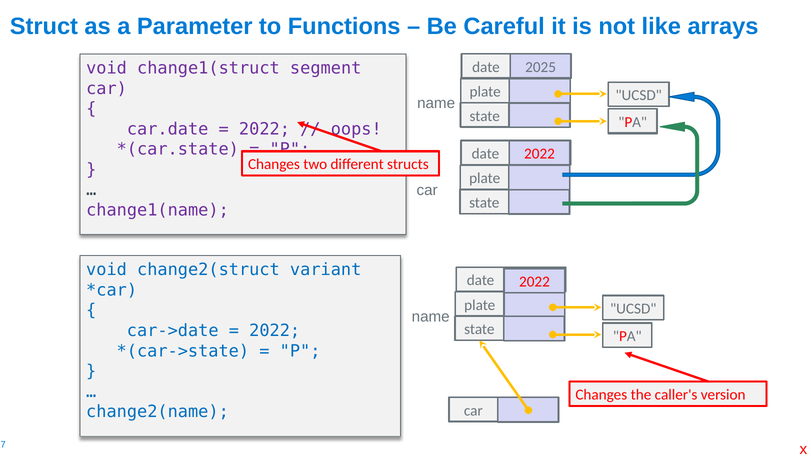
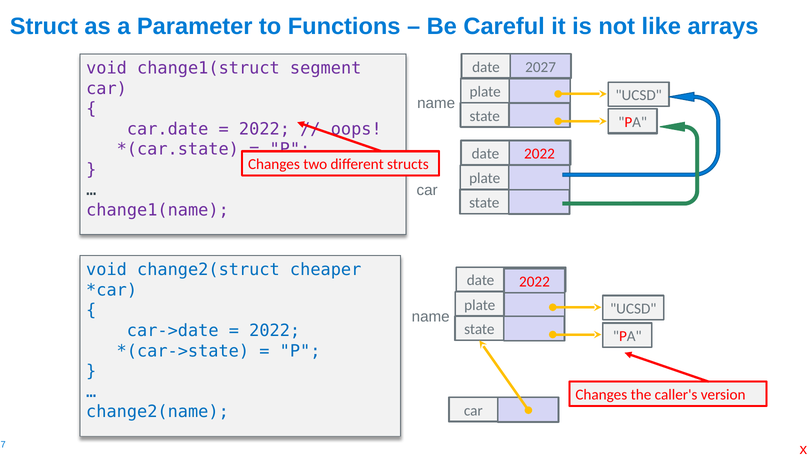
2025: 2025 -> 2027
variant: variant -> cheaper
